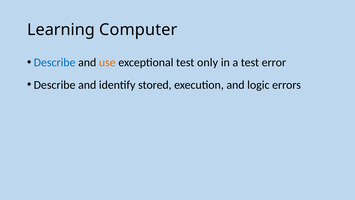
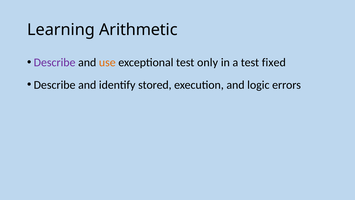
Computer: Computer -> Arithmetic
Describe at (55, 62) colour: blue -> purple
error: error -> fixed
